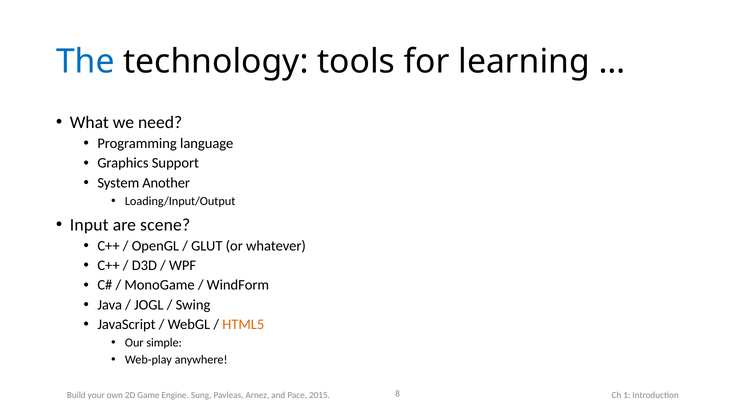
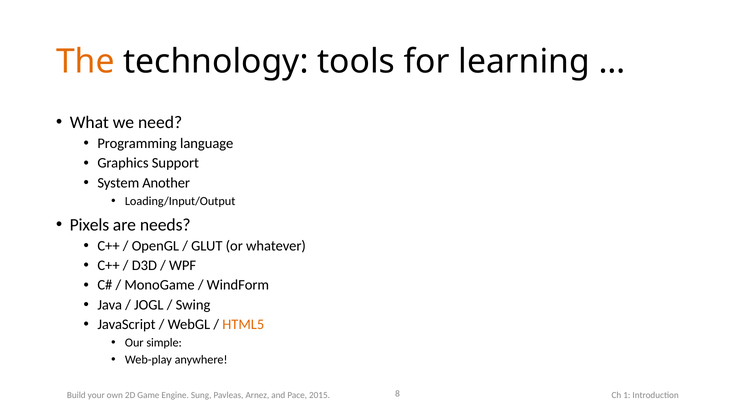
The colour: blue -> orange
Input: Input -> Pixels
scene: scene -> needs
